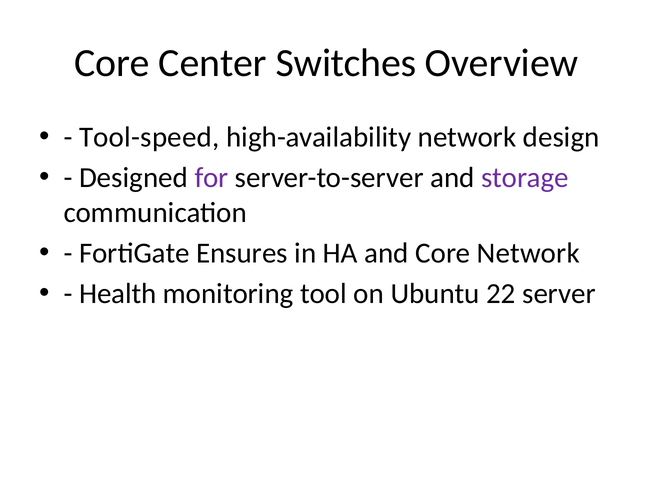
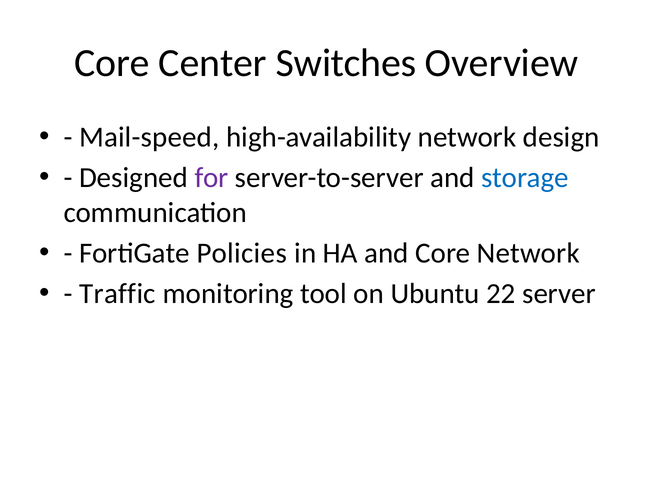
Tool-speed: Tool-speed -> Mail-speed
storage colour: purple -> blue
Ensures: Ensures -> Policies
Health: Health -> Traffic
